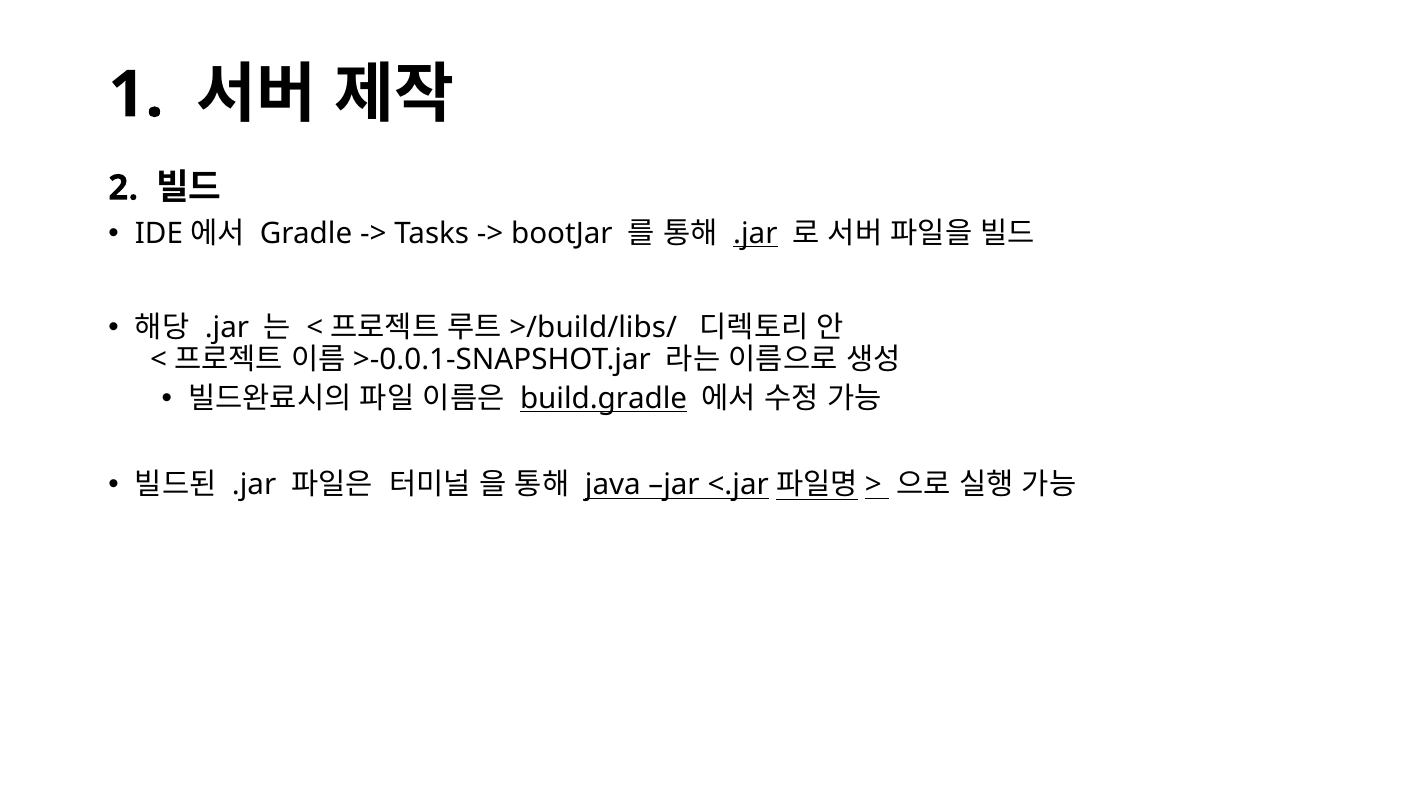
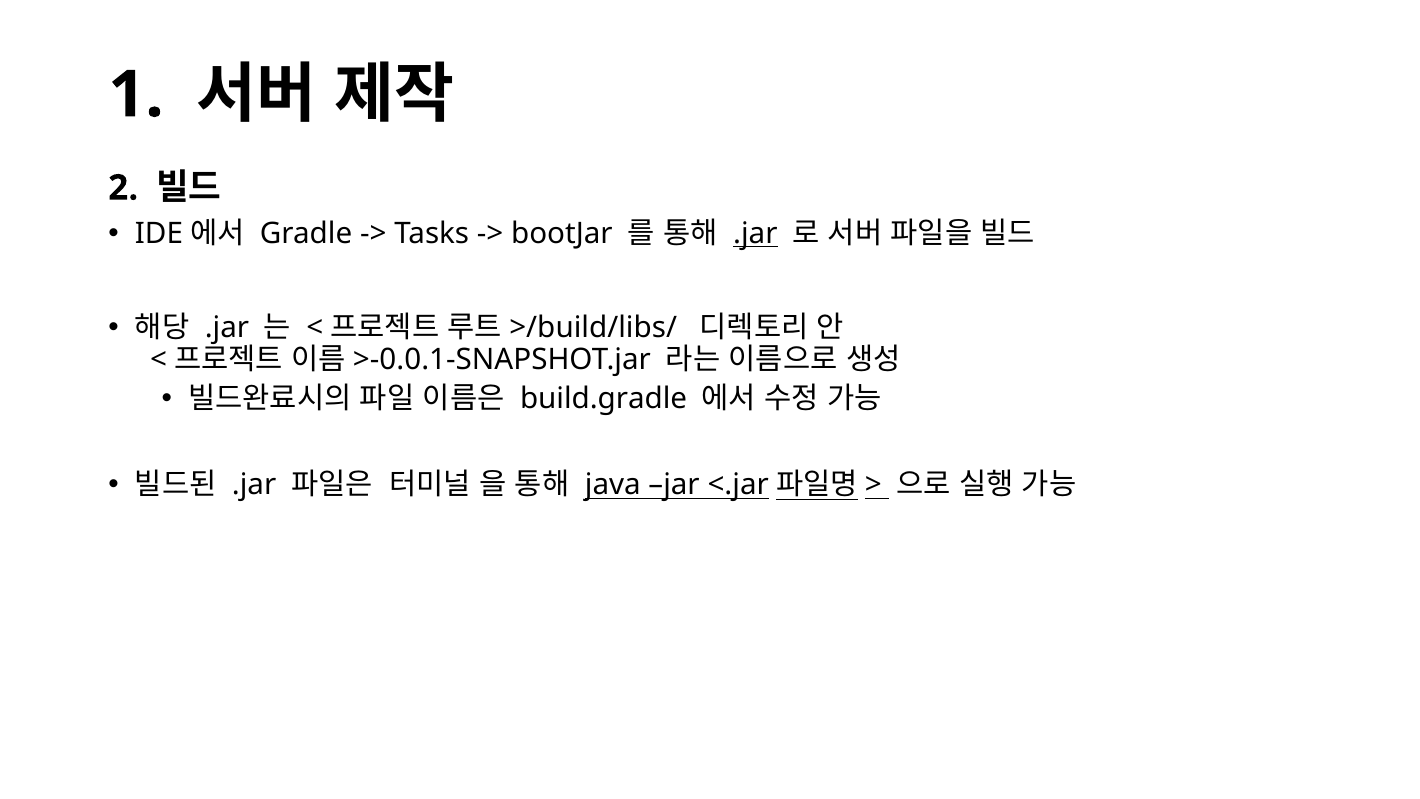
build.gradle underline: present -> none
